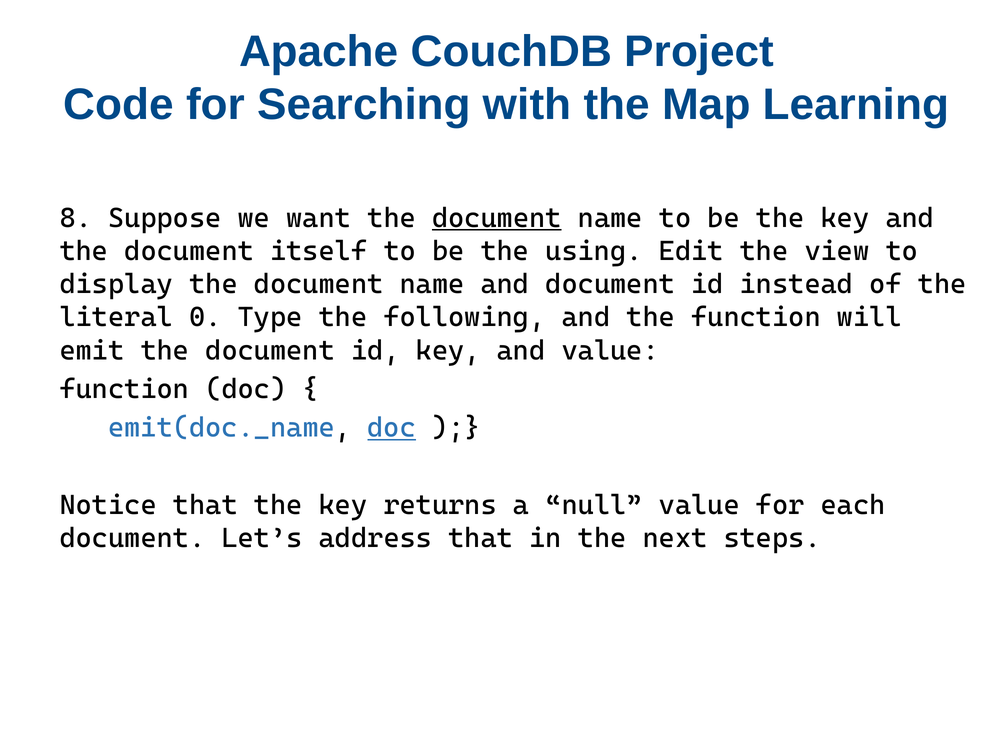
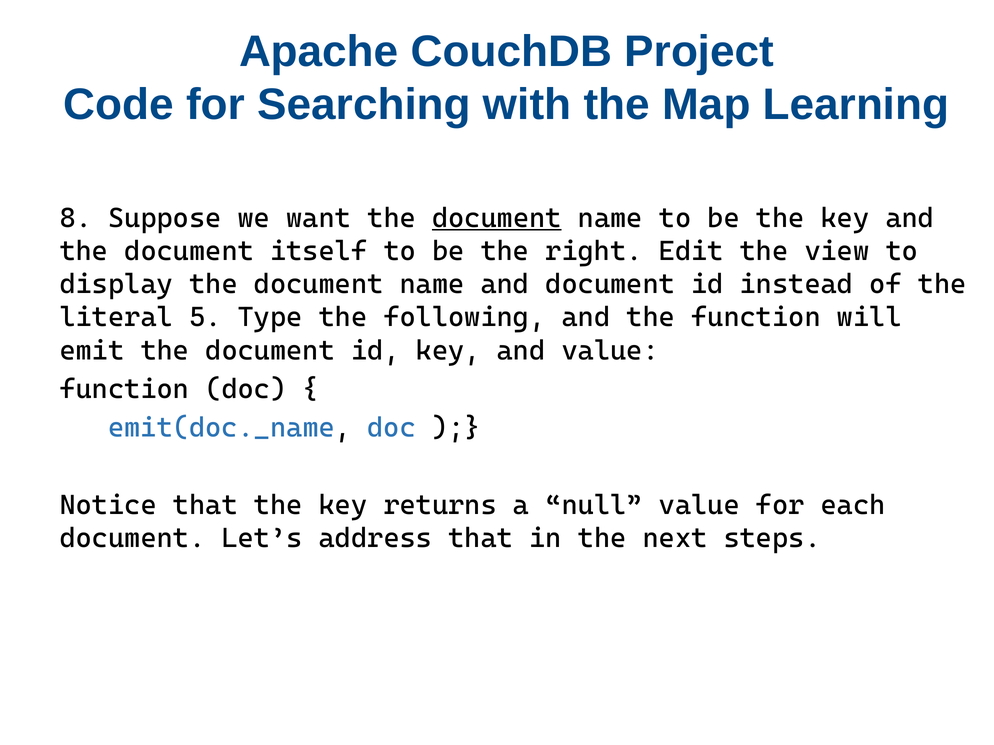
using: using -> right
0: 0 -> 5
doc at (392, 428) underline: present -> none
